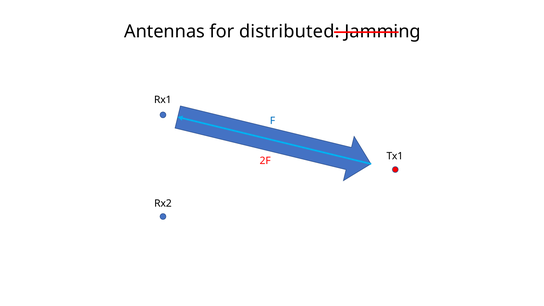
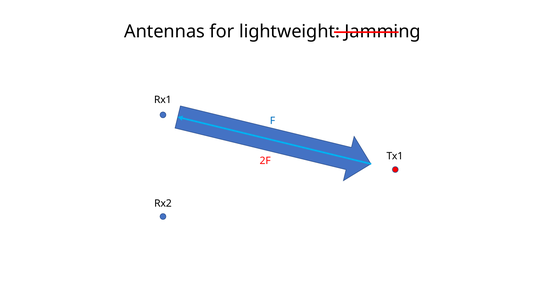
distributed: distributed -> lightweight
